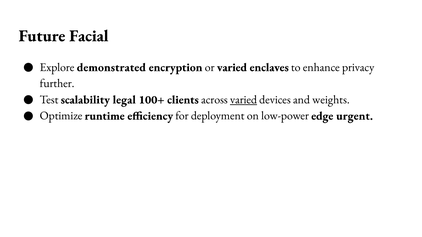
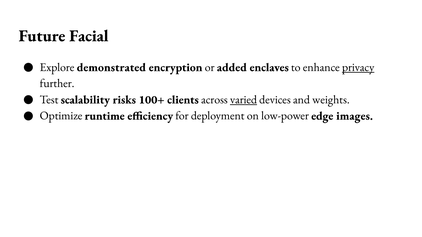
or varied: varied -> added
privacy underline: none -> present
legal: legal -> risks
urgent: urgent -> images
